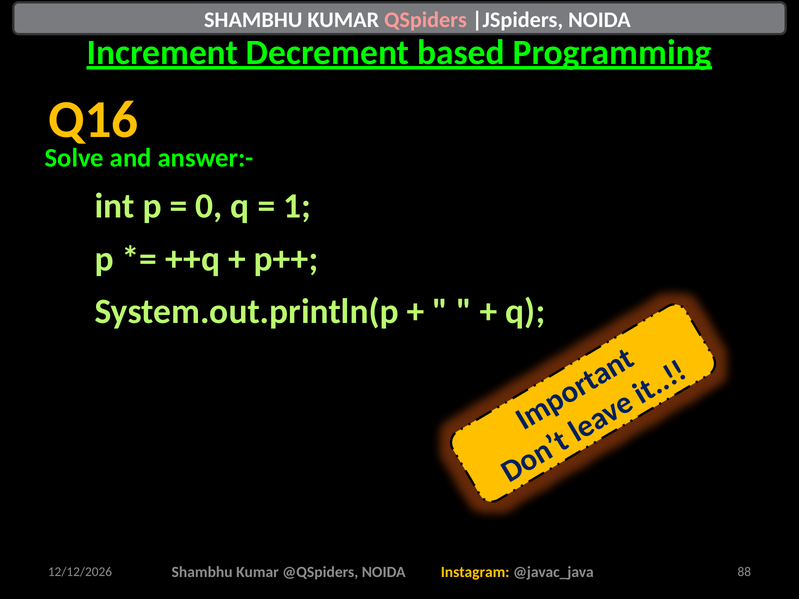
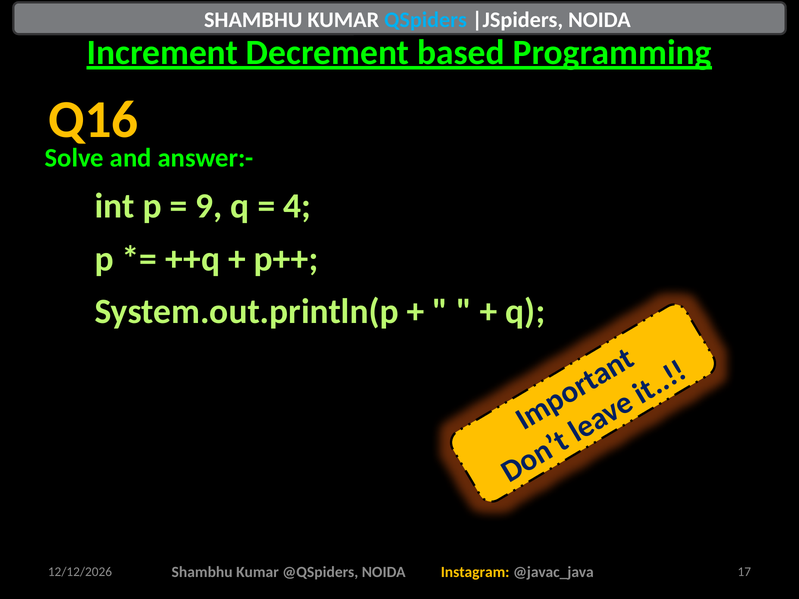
QSpiders colour: pink -> light blue
0: 0 -> 9
1: 1 -> 4
88: 88 -> 17
